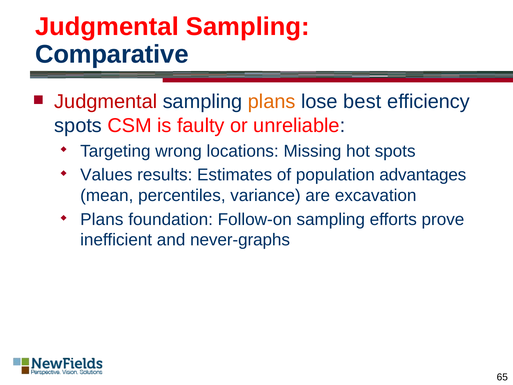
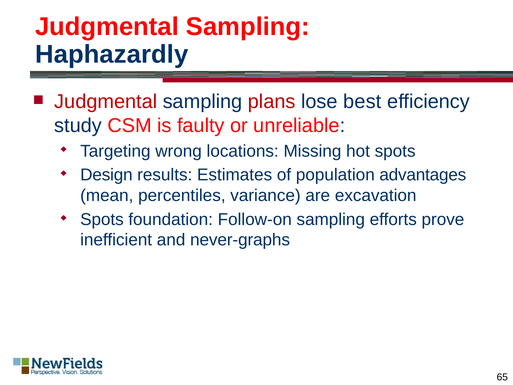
Comparative: Comparative -> Haphazardly
plans at (272, 102) colour: orange -> red
spots at (78, 125): spots -> study
Values: Values -> Design
Plans at (102, 219): Plans -> Spots
